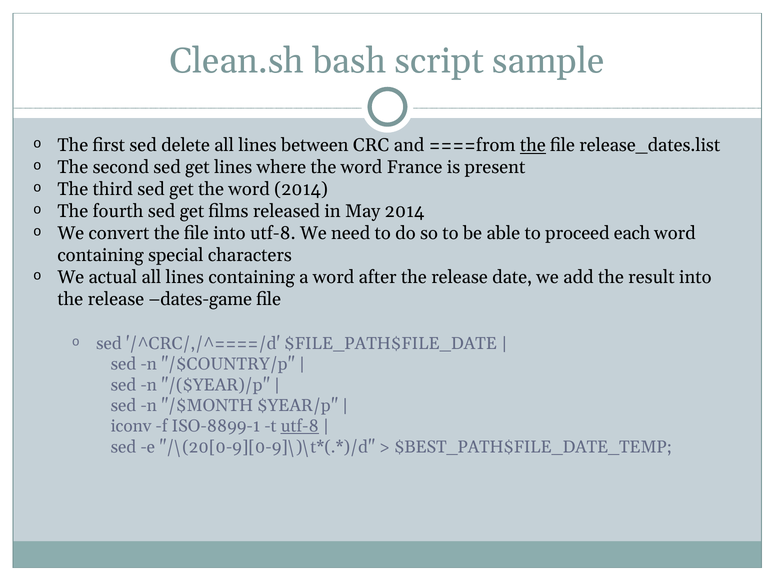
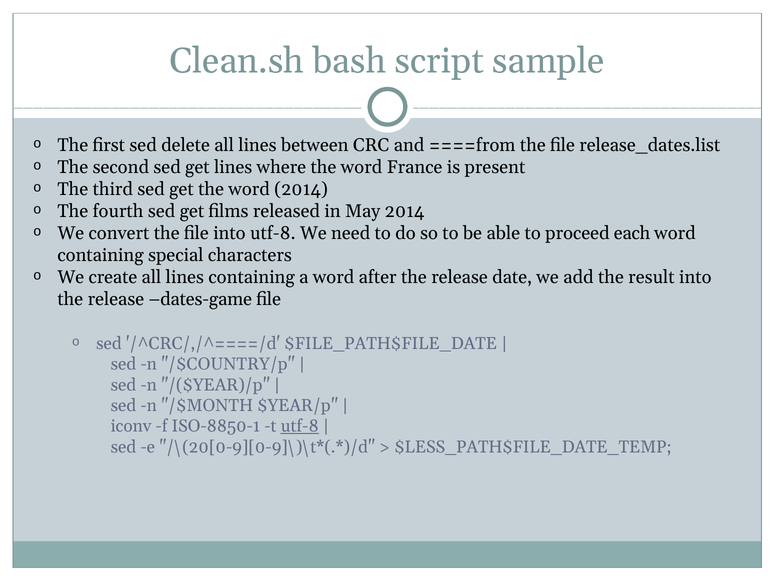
the at (533, 146) underline: present -> none
actual: actual -> create
ISO-8899-1: ISO-8899-1 -> ISO-8850-1
$BEST_PATH$FILE_DATE_TEMP: $BEST_PATH$FILE_DATE_TEMP -> $LESS_PATH$FILE_DATE_TEMP
